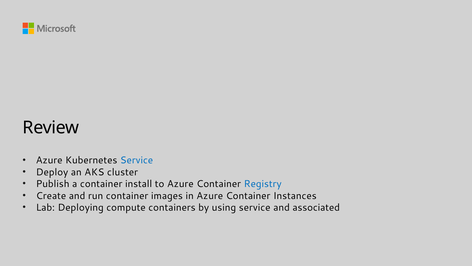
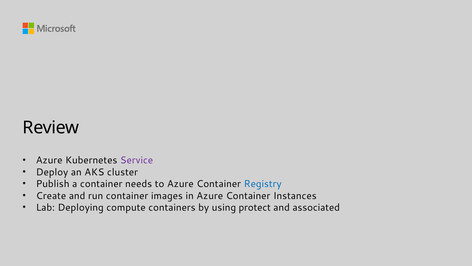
Service at (137, 160) colour: blue -> purple
install: install -> needs
using service: service -> protect
